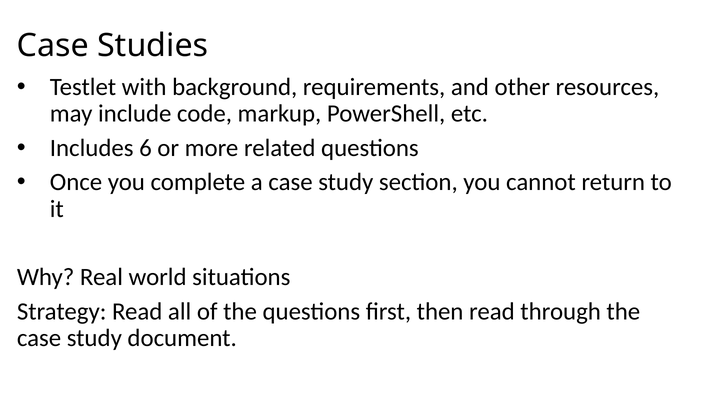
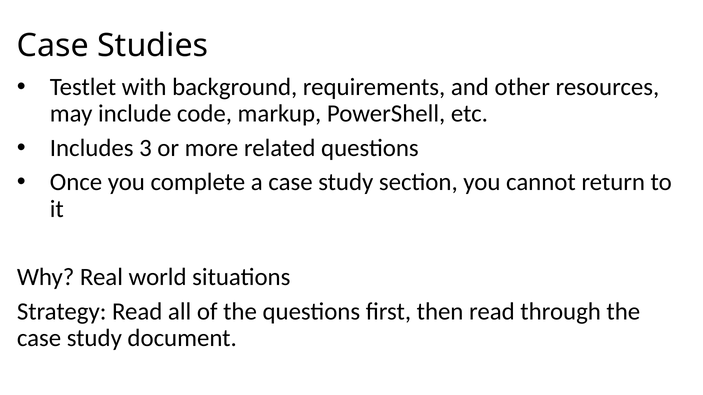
6: 6 -> 3
